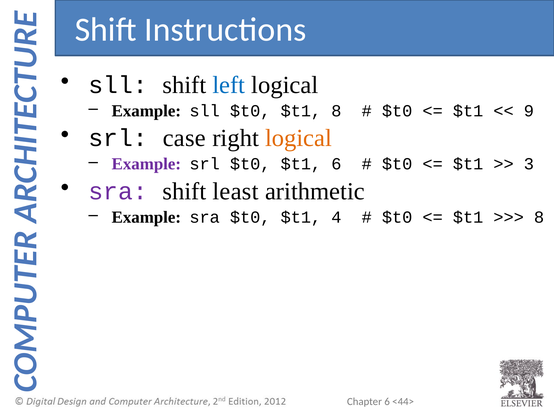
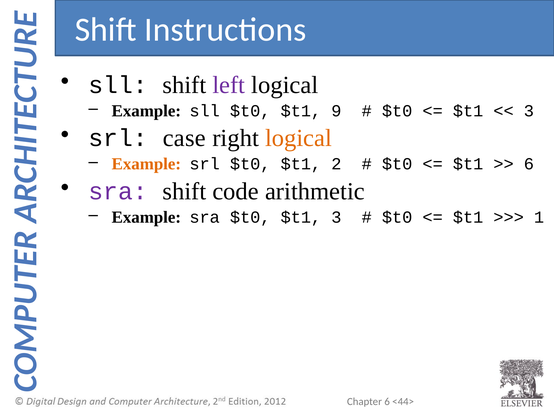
left colour: blue -> purple
$t1 8: 8 -> 9
9 at (529, 111): 9 -> 3
Example at (146, 164) colour: purple -> orange
$t1 6: 6 -> 2
3 at (529, 164): 3 -> 6
least: least -> code
$t1 4: 4 -> 3
8 at (539, 217): 8 -> 1
